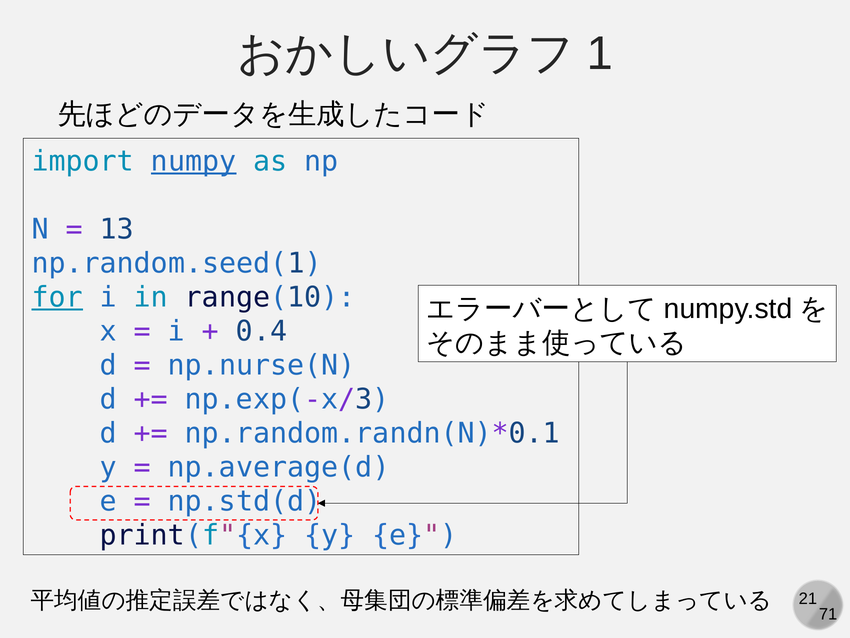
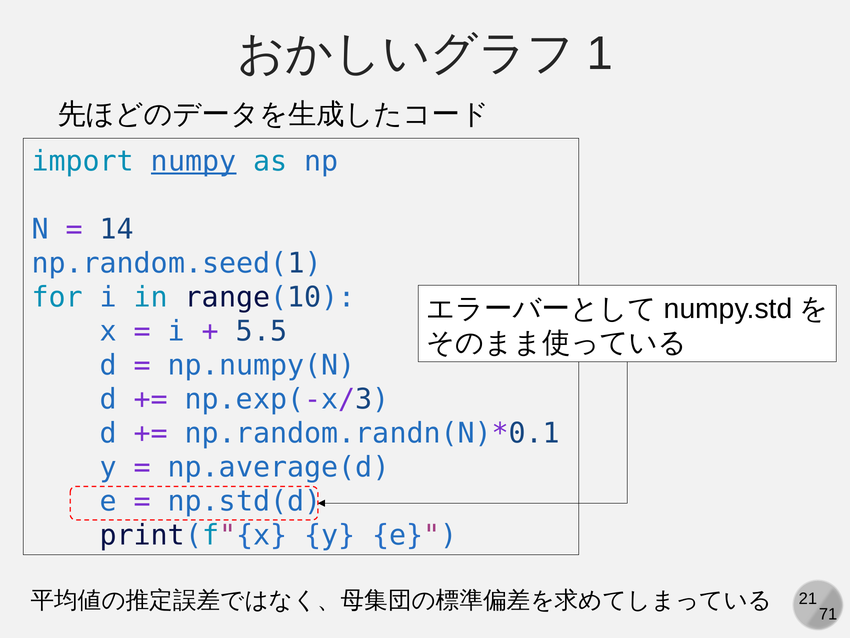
13: 13 -> 14
for underline: present -> none
0.4: 0.4 -> 5.5
np.nurse(N: np.nurse(N -> np.numpy(N
